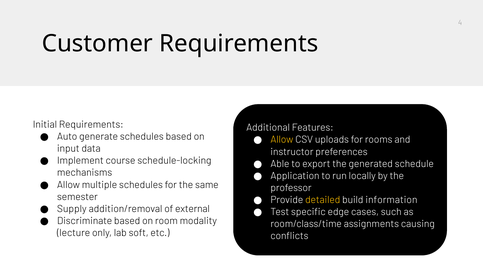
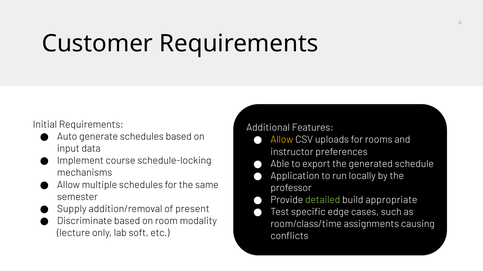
detailed colour: yellow -> light green
information: information -> appropriate
external: external -> present
